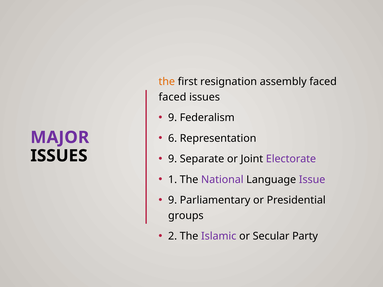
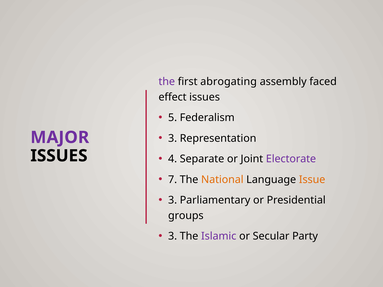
the at (167, 82) colour: orange -> purple
resignation: resignation -> abrogating
faced at (172, 97): faced -> effect
9 at (173, 118): 9 -> 5
6 at (173, 138): 6 -> 3
9 at (173, 159): 9 -> 4
1: 1 -> 7
National colour: purple -> orange
Issue colour: purple -> orange
9 at (173, 200): 9 -> 3
2 at (173, 236): 2 -> 3
